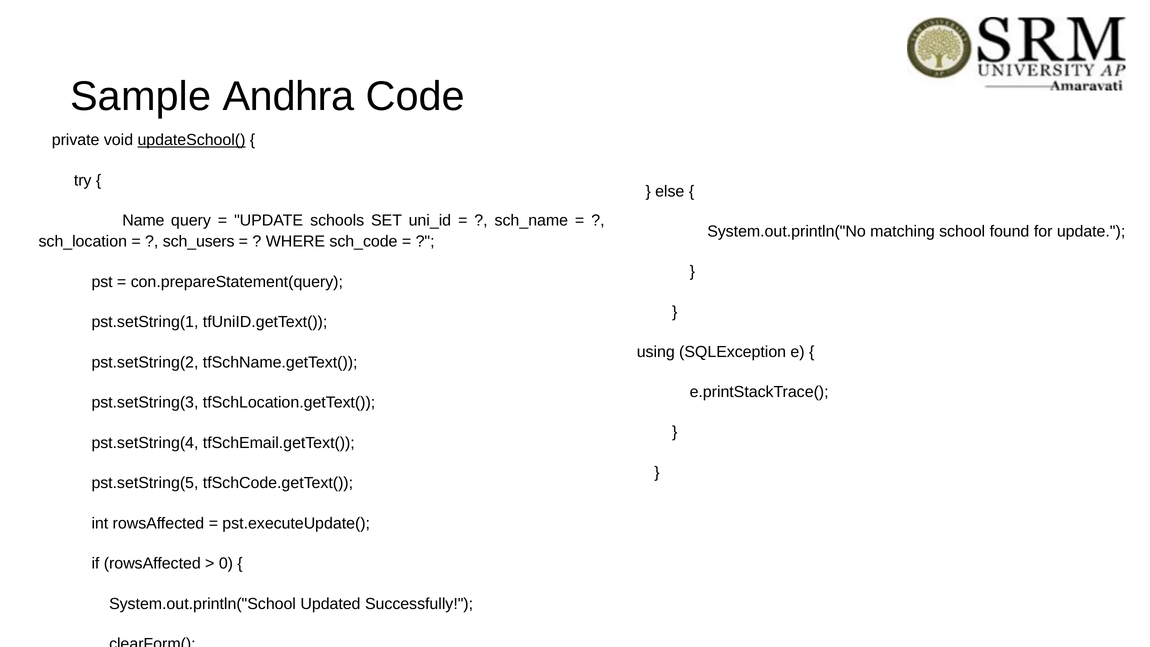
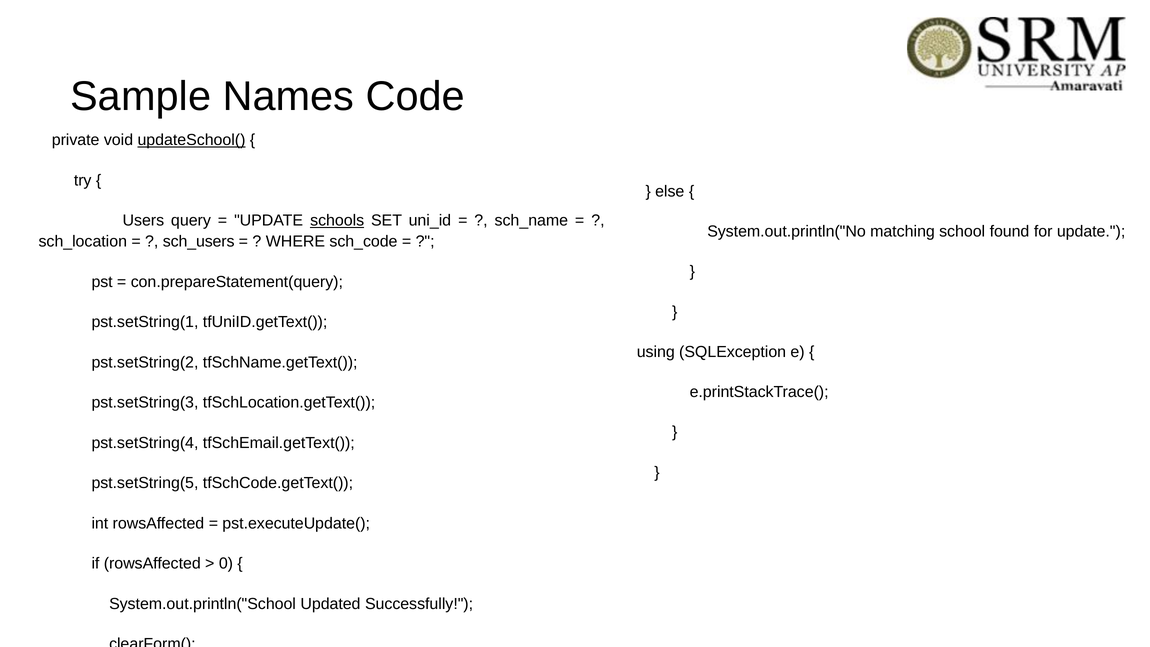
Andhra: Andhra -> Names
Name: Name -> Users
schools underline: none -> present
